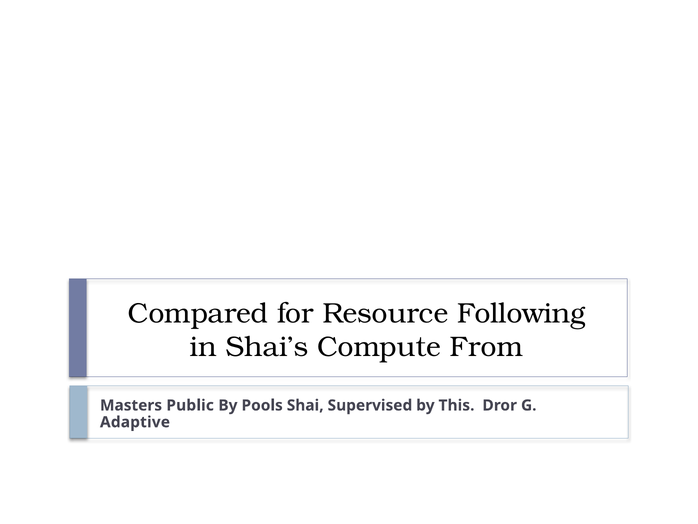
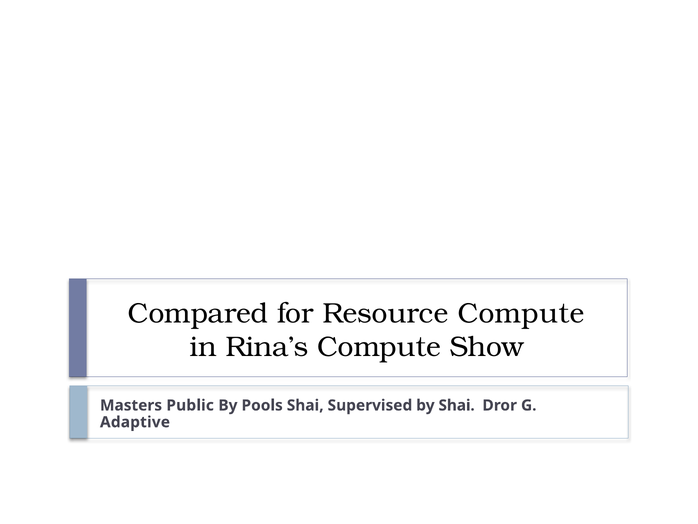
Resource Following: Following -> Compute
Shai’s: Shai’s -> Rina’s
From: From -> Show
by This: This -> Shai
